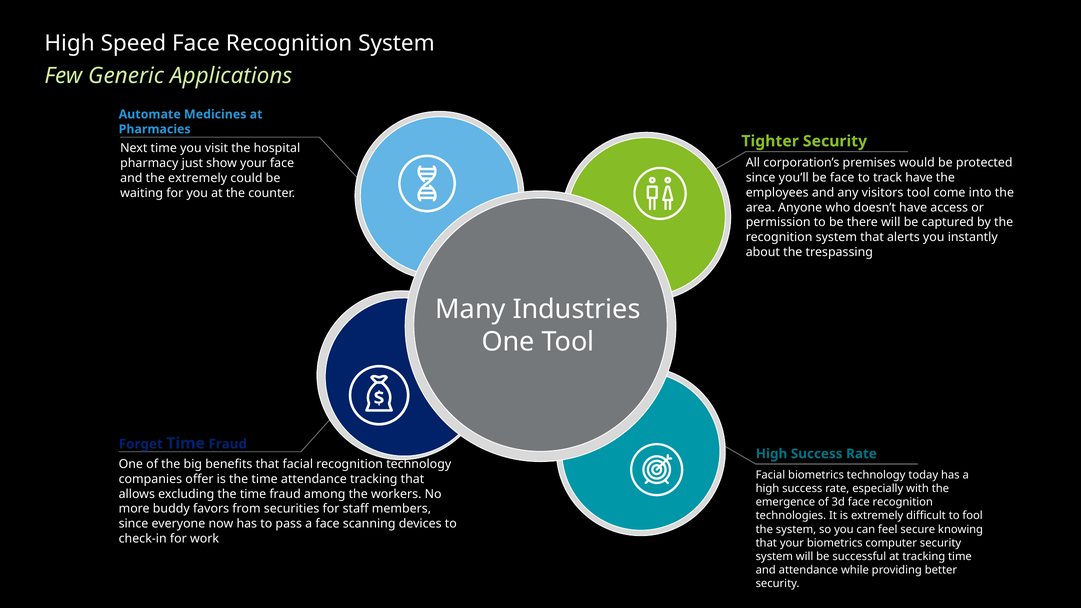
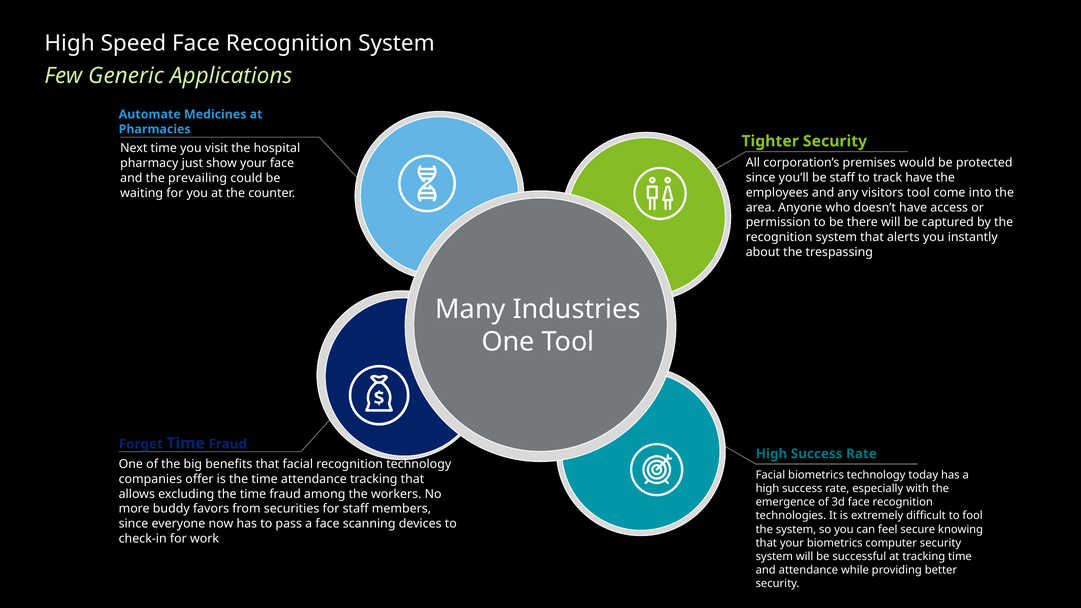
be face: face -> staff
the extremely: extremely -> prevailing
